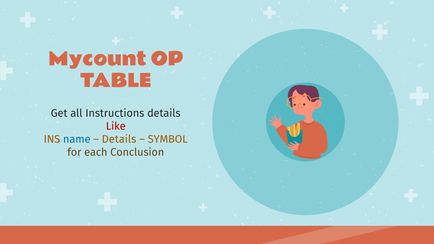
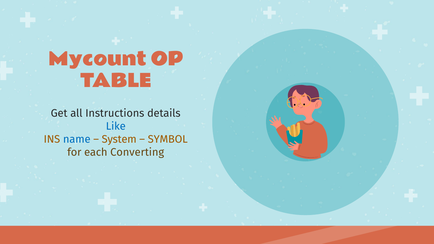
Like colour: red -> blue
Details at (119, 139): Details -> System
Conclusion: Conclusion -> Converting
